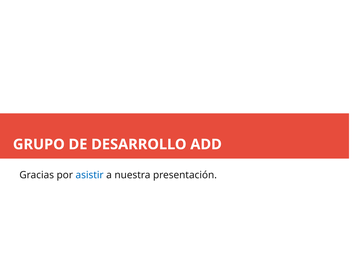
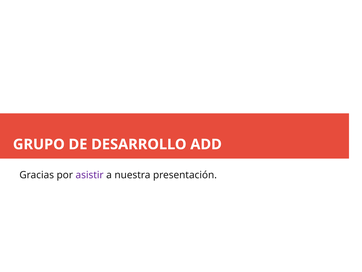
asistir colour: blue -> purple
